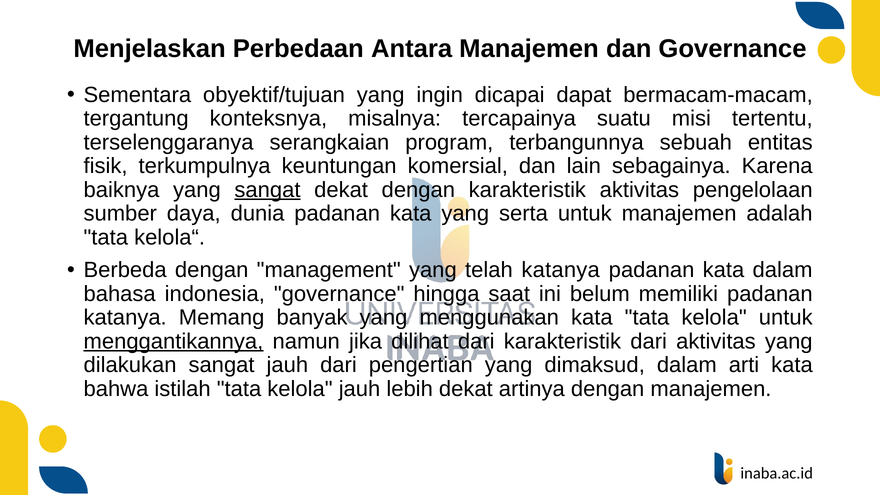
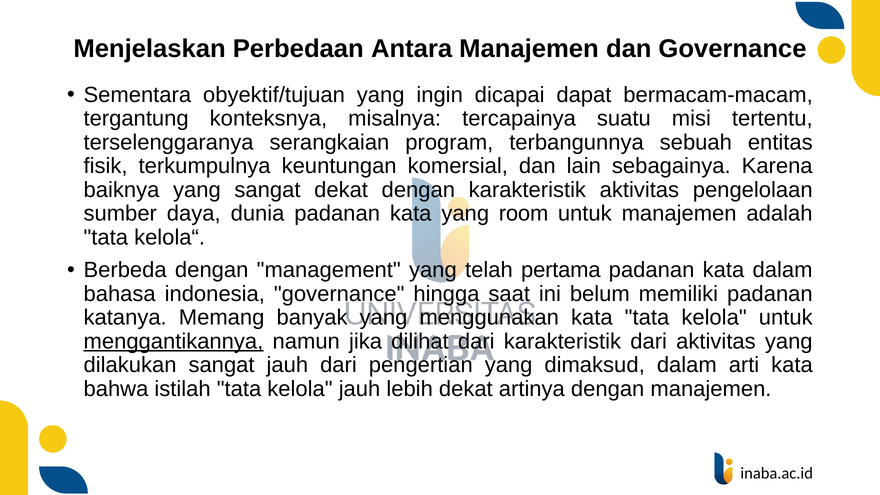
sangat at (268, 190) underline: present -> none
serta: serta -> room
telah katanya: katanya -> pertama
